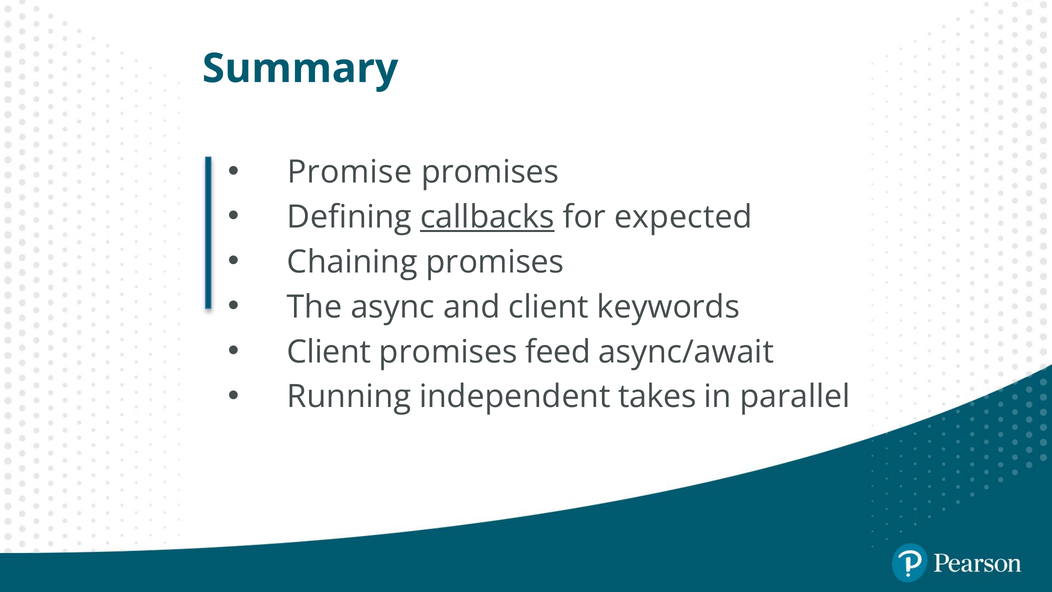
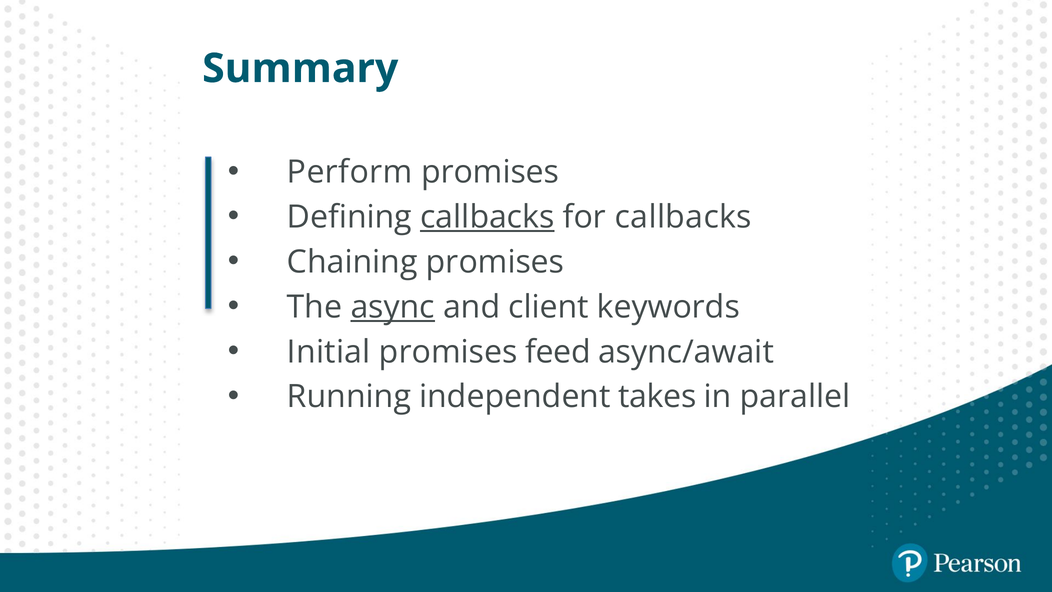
Promise: Promise -> Perform
for expected: expected -> callbacks
async underline: none -> present
Client at (329, 352): Client -> Initial
